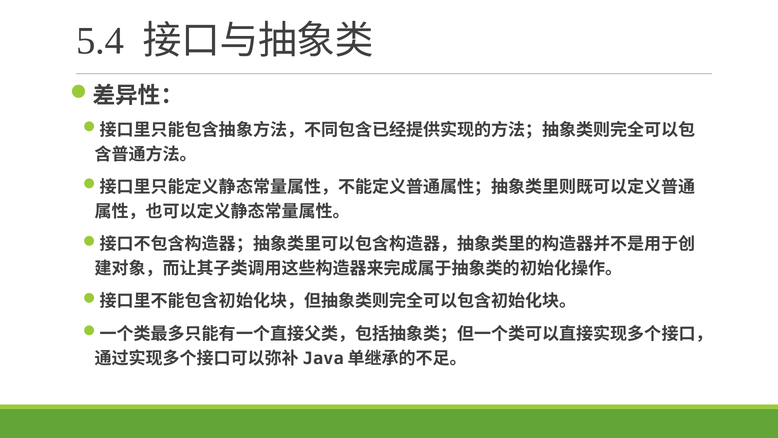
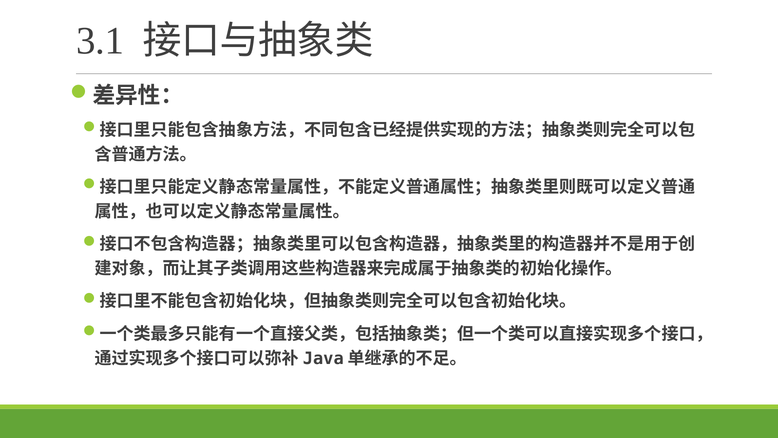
5.4: 5.4 -> 3.1
